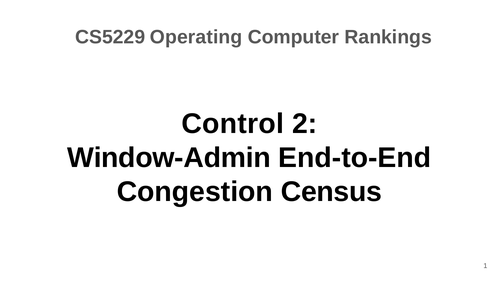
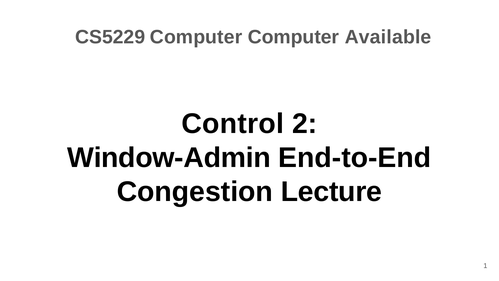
CS5229 Operating: Operating -> Computer
Rankings: Rankings -> Available
Census: Census -> Lecture
